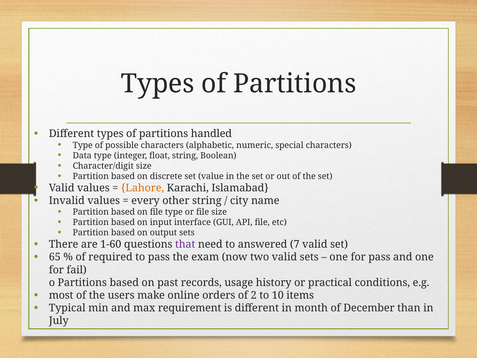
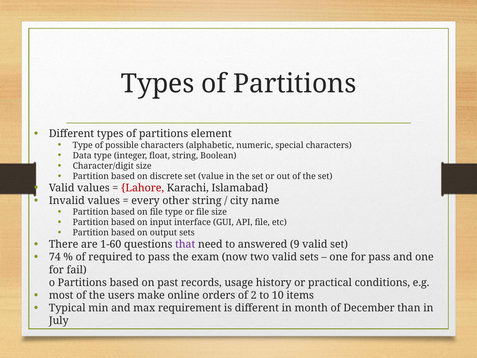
handled: handled -> element
Lahore colour: orange -> red
7: 7 -> 9
65: 65 -> 74
